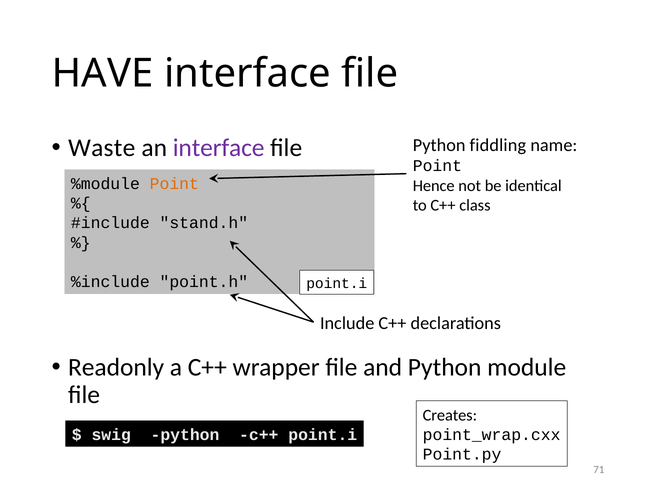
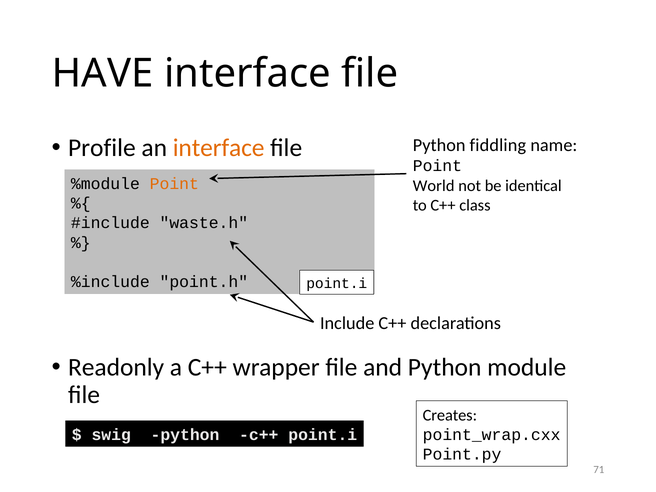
Waste: Waste -> Profile
interface at (219, 148) colour: purple -> orange
Hence: Hence -> World
stand.h: stand.h -> waste.h
